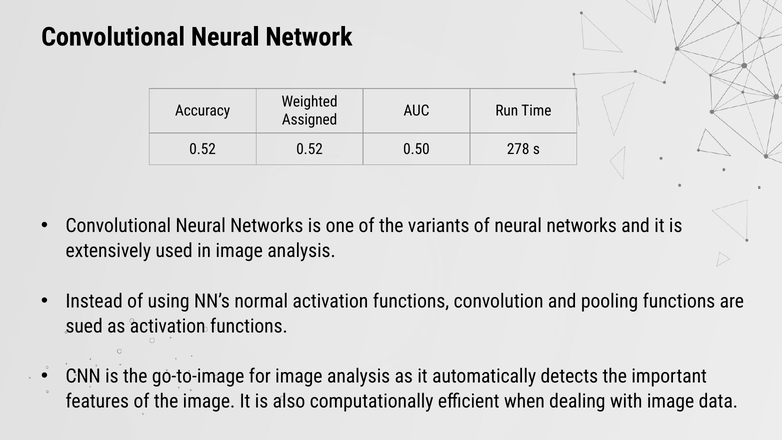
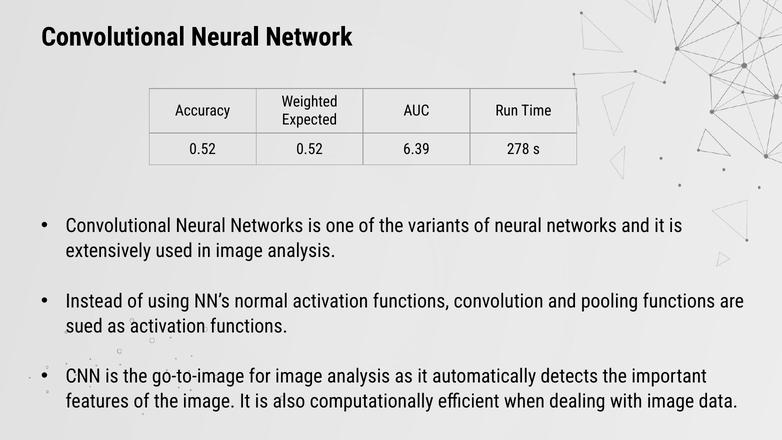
Assigned: Assigned -> Expected
0.50: 0.50 -> 6.39
